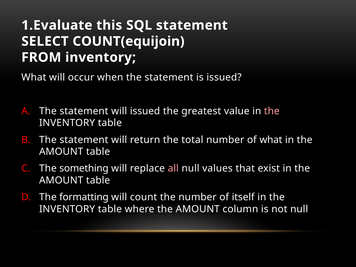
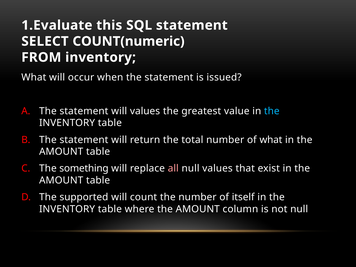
COUNT(equijoin: COUNT(equijoin -> COUNT(numeric
will issued: issued -> values
the at (272, 111) colour: pink -> light blue
formatting: formatting -> supported
